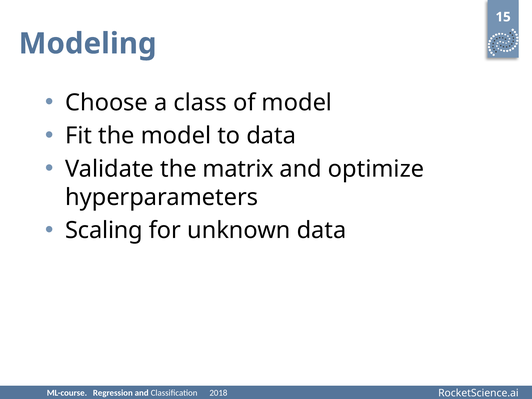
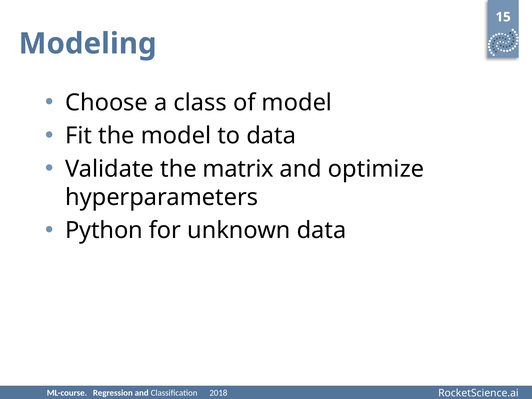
Scaling: Scaling -> Python
